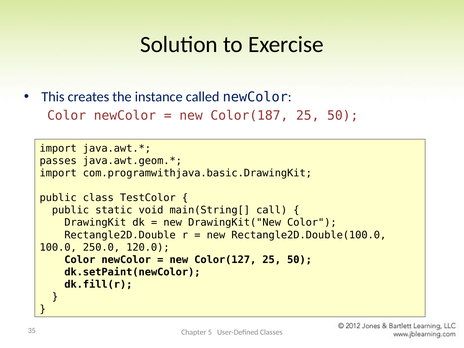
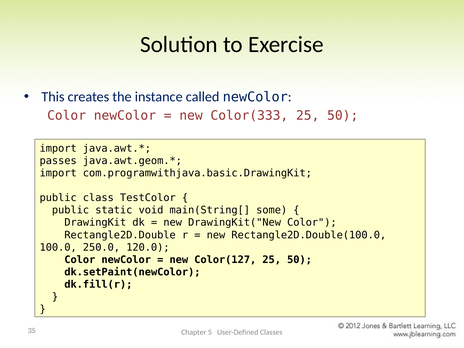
Color(187: Color(187 -> Color(333
call: call -> some
